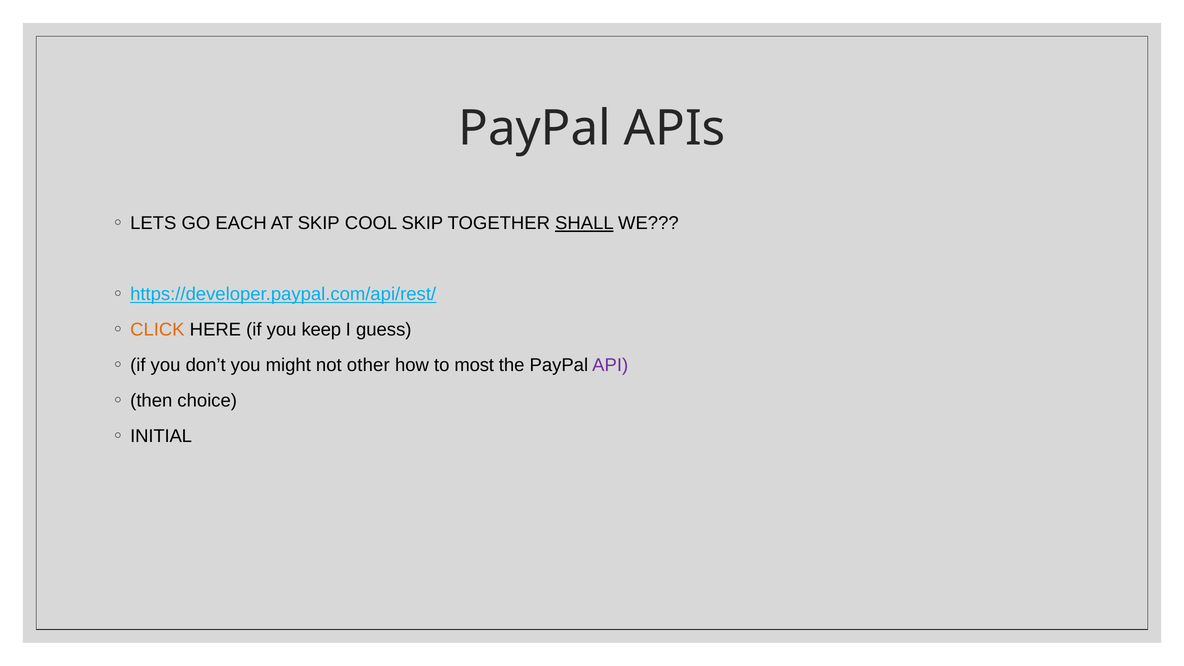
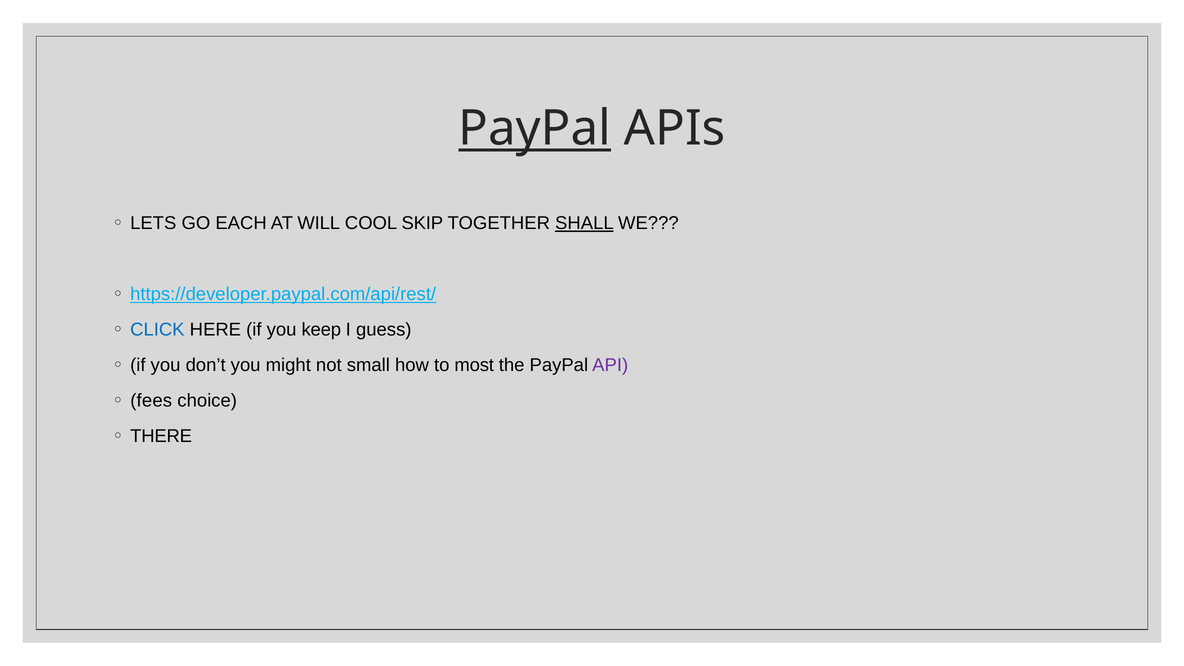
PayPal at (535, 129) underline: none -> present
AT SKIP: SKIP -> WILL
CLICK colour: orange -> blue
other: other -> small
then: then -> fees
INITIAL: INITIAL -> THERE
